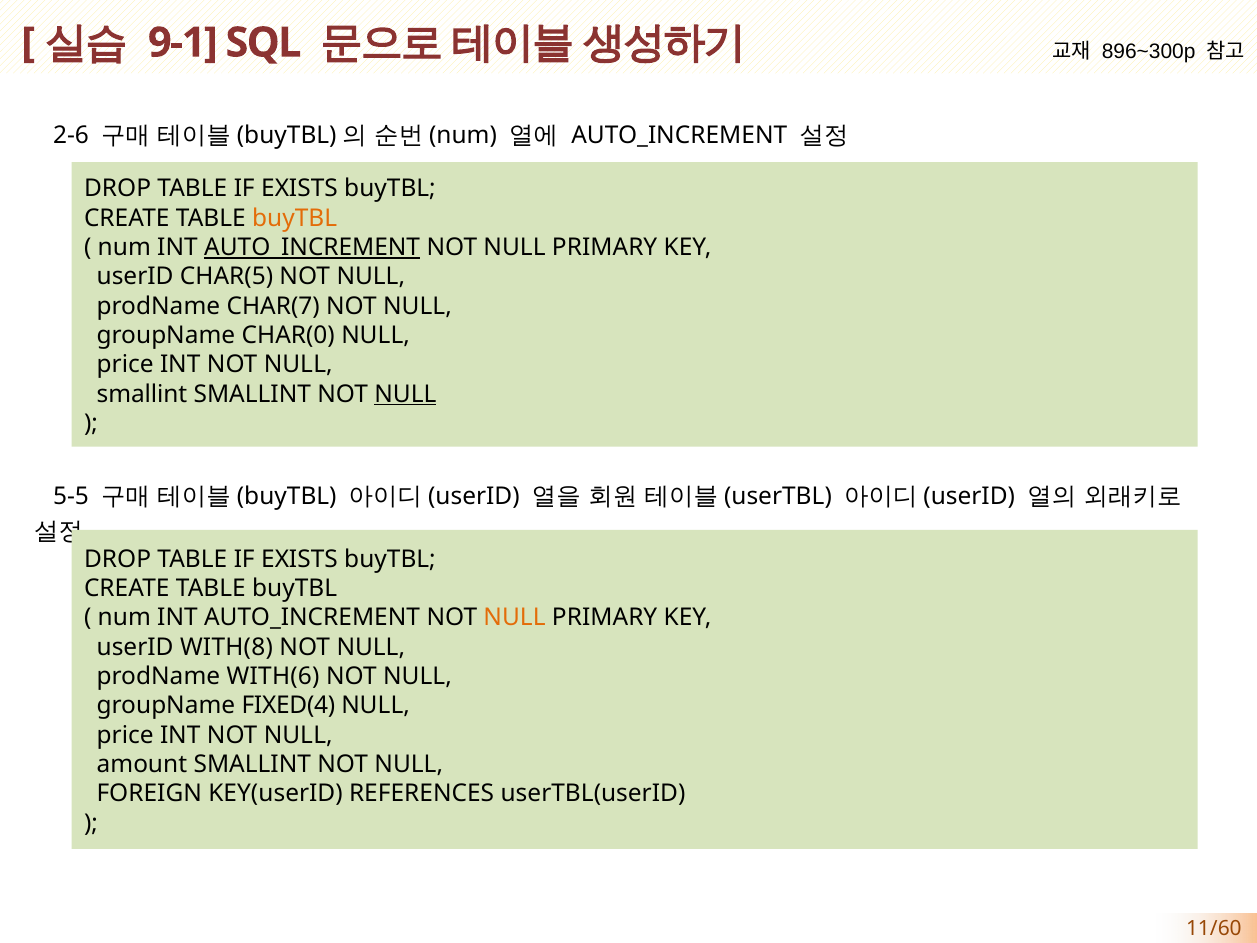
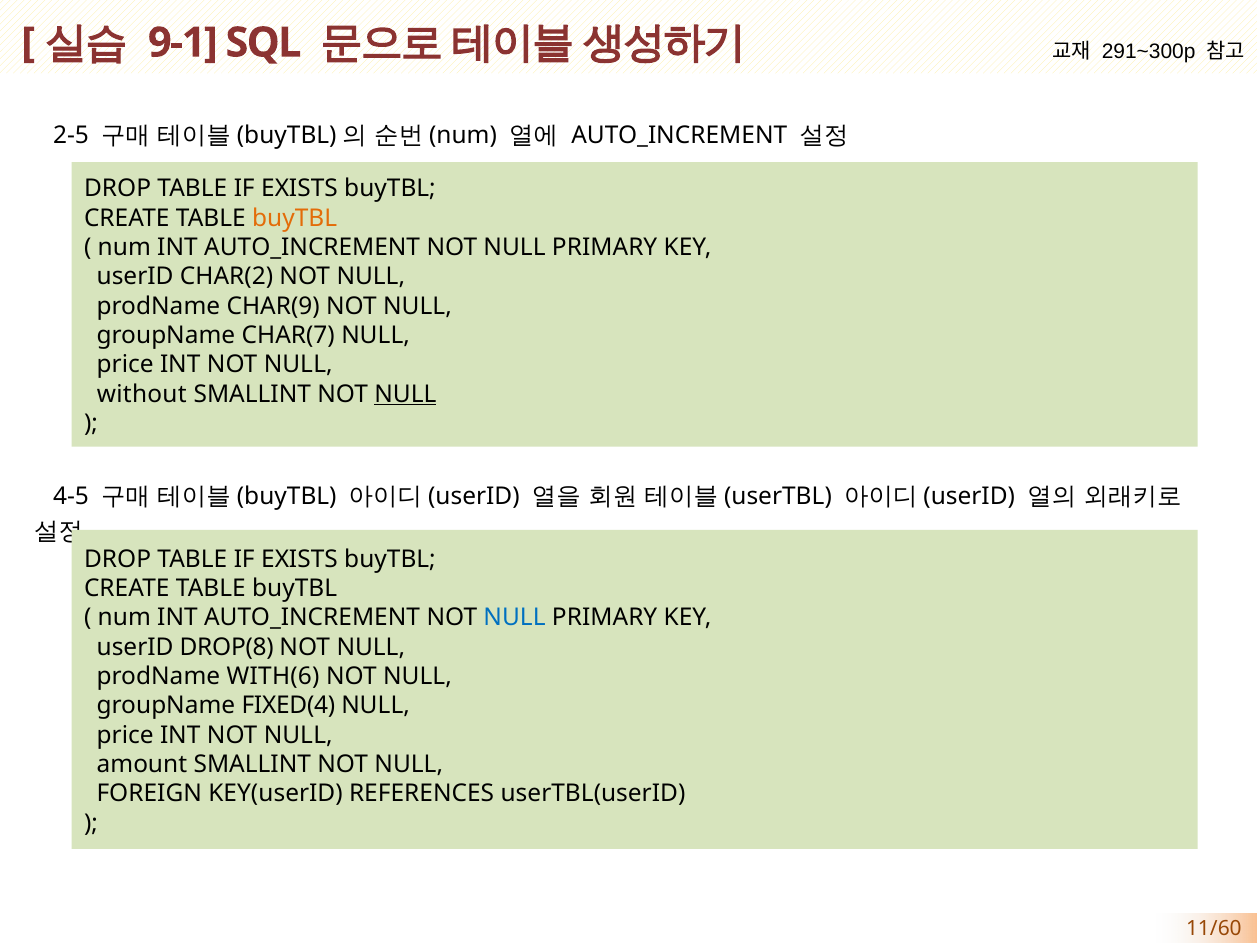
896~300p: 896~300p -> 291~300p
2-6: 2-6 -> 2-5
AUTO_INCREMENT at (312, 247) underline: present -> none
CHAR(5: CHAR(5 -> CHAR(2
CHAR(7: CHAR(7 -> CHAR(9
CHAR(0: CHAR(0 -> CHAR(7
smallint at (142, 394): smallint -> without
5-5: 5-5 -> 4-5
NULL at (515, 618) colour: orange -> blue
WITH(8: WITH(8 -> DROP(8
